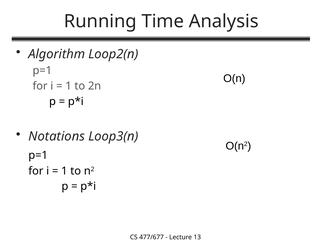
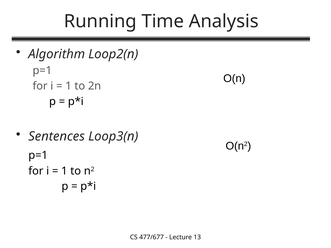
Notations: Notations -> Sentences
